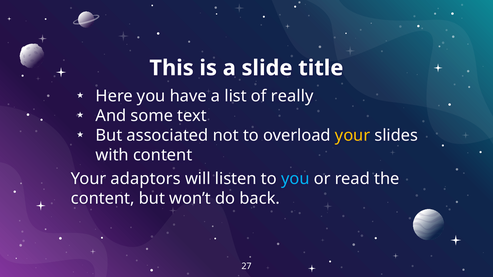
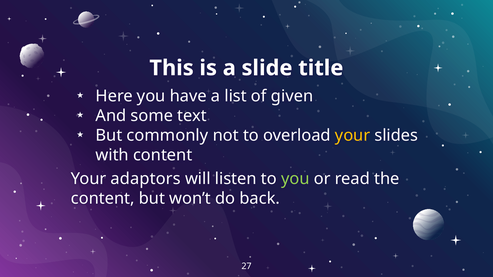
really: really -> given
associated: associated -> commonly
you at (295, 179) colour: light blue -> light green
